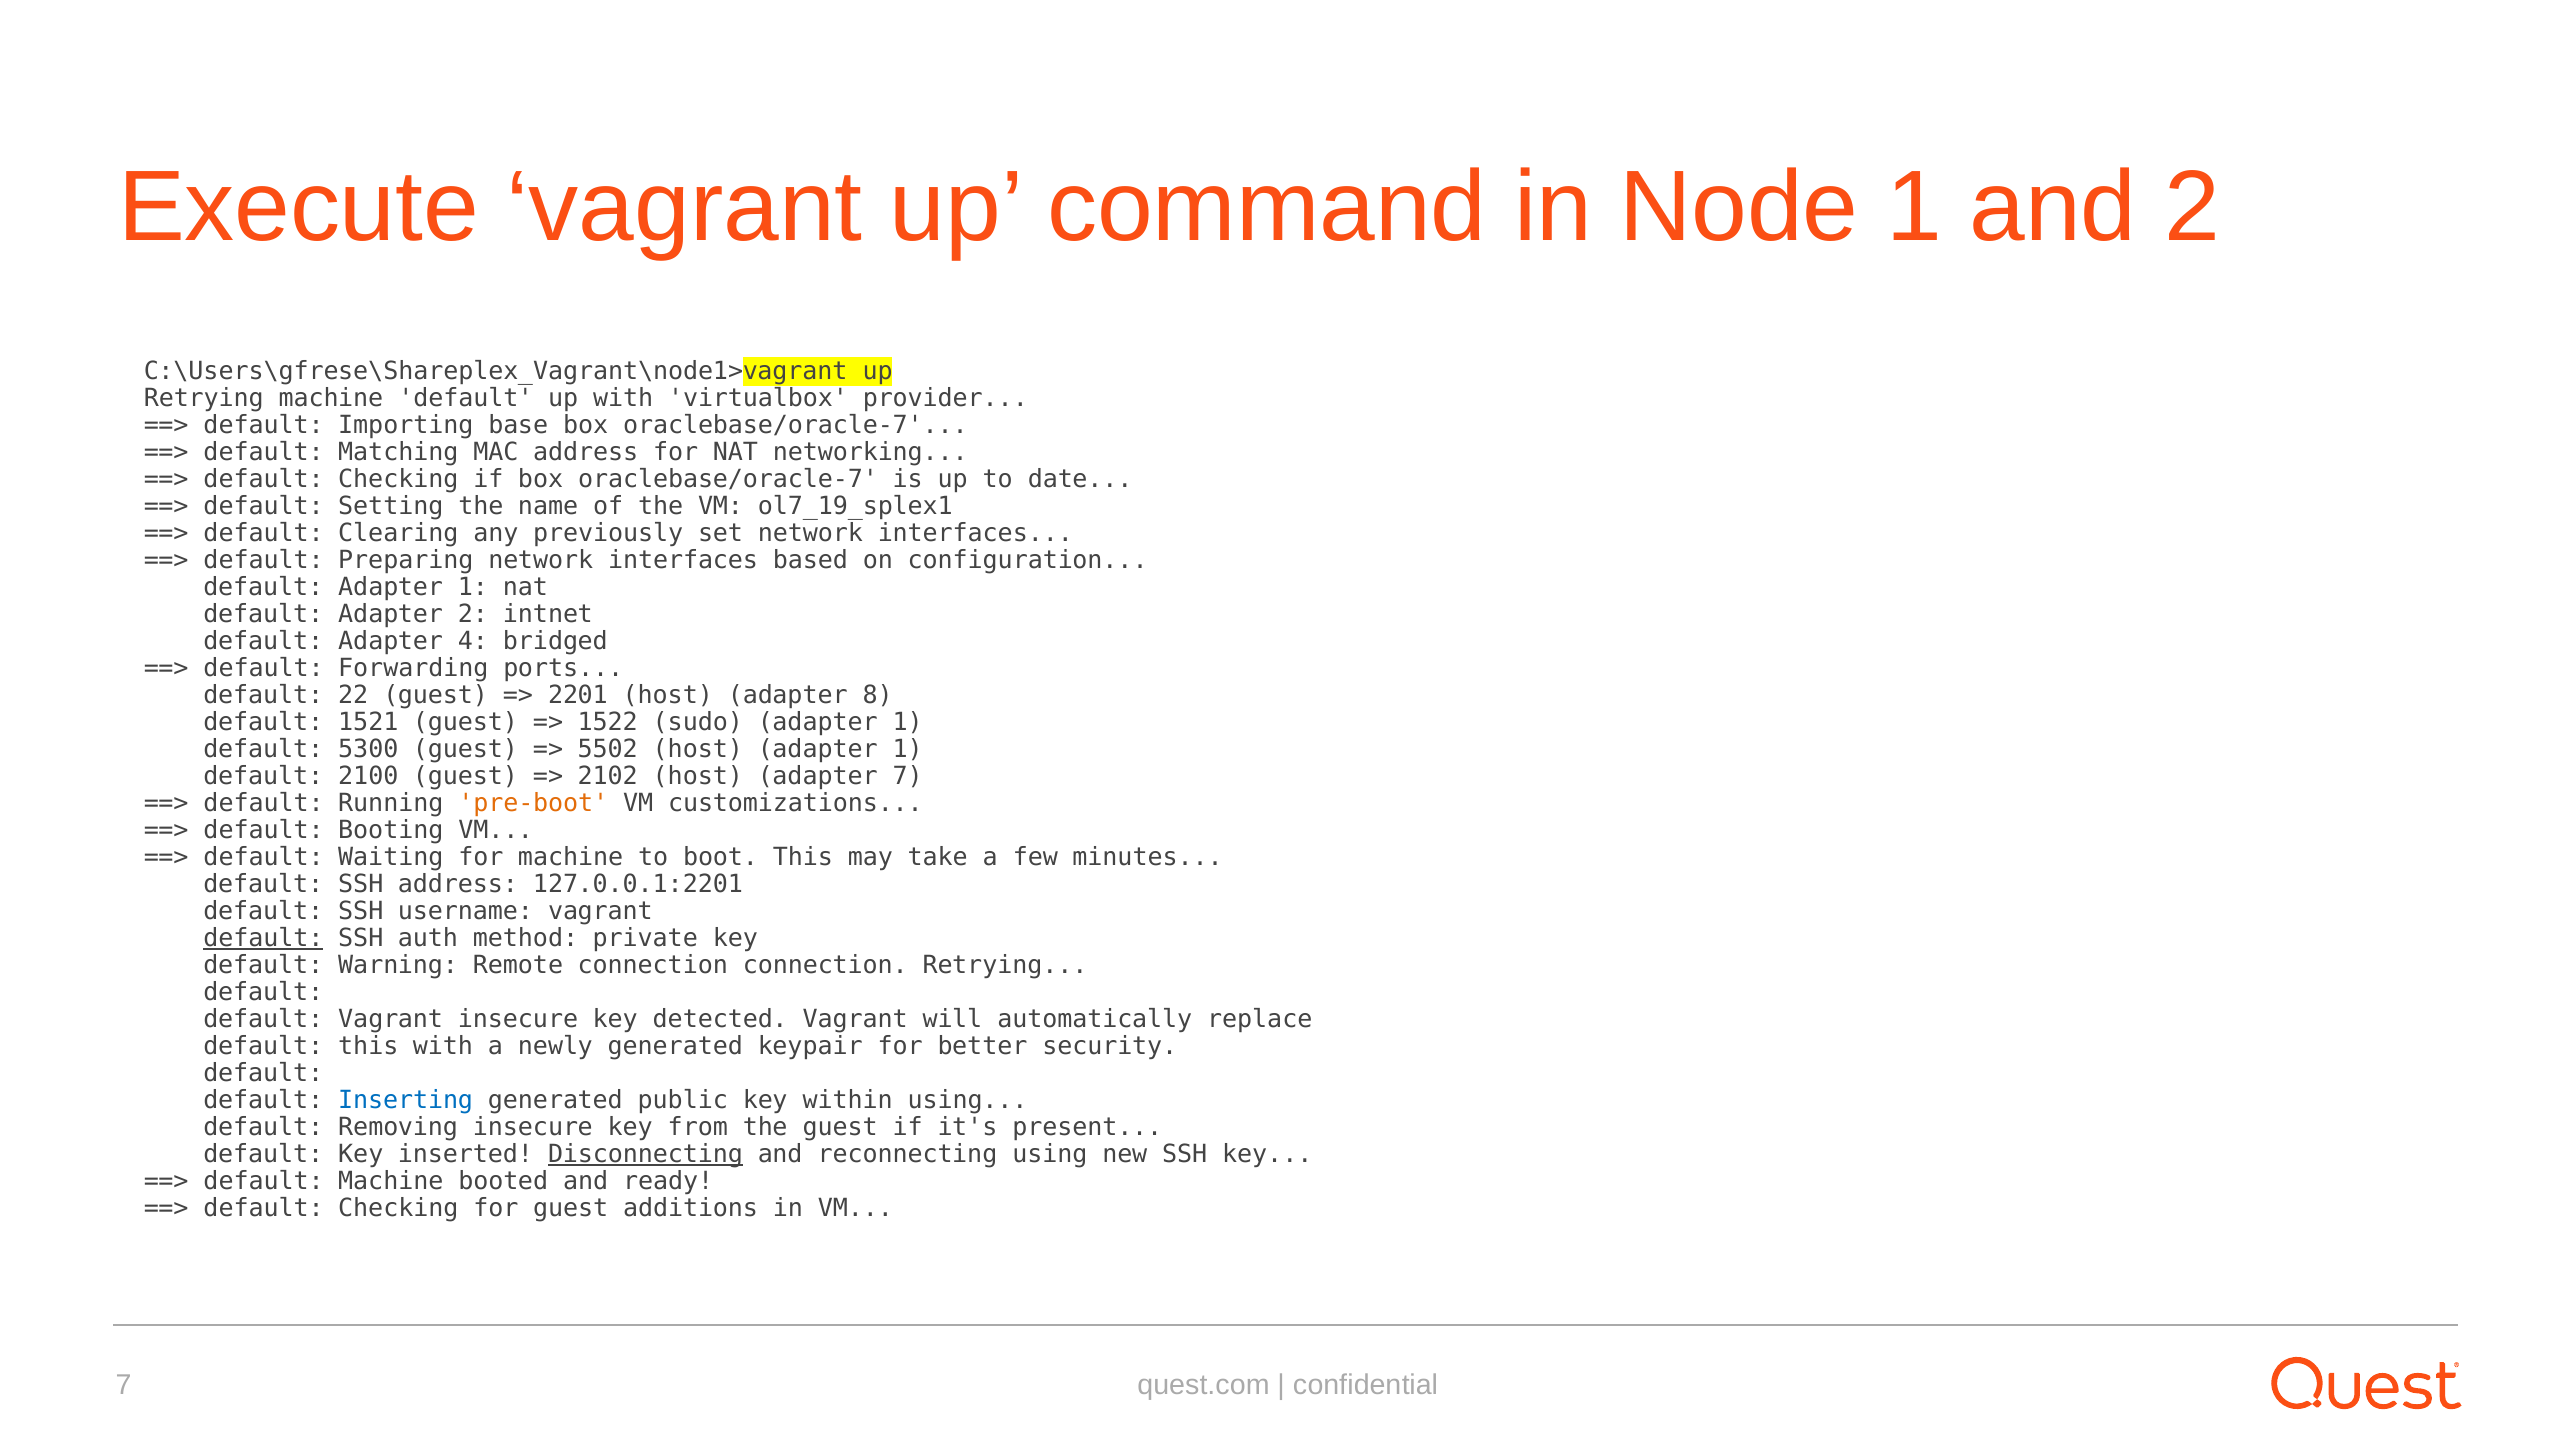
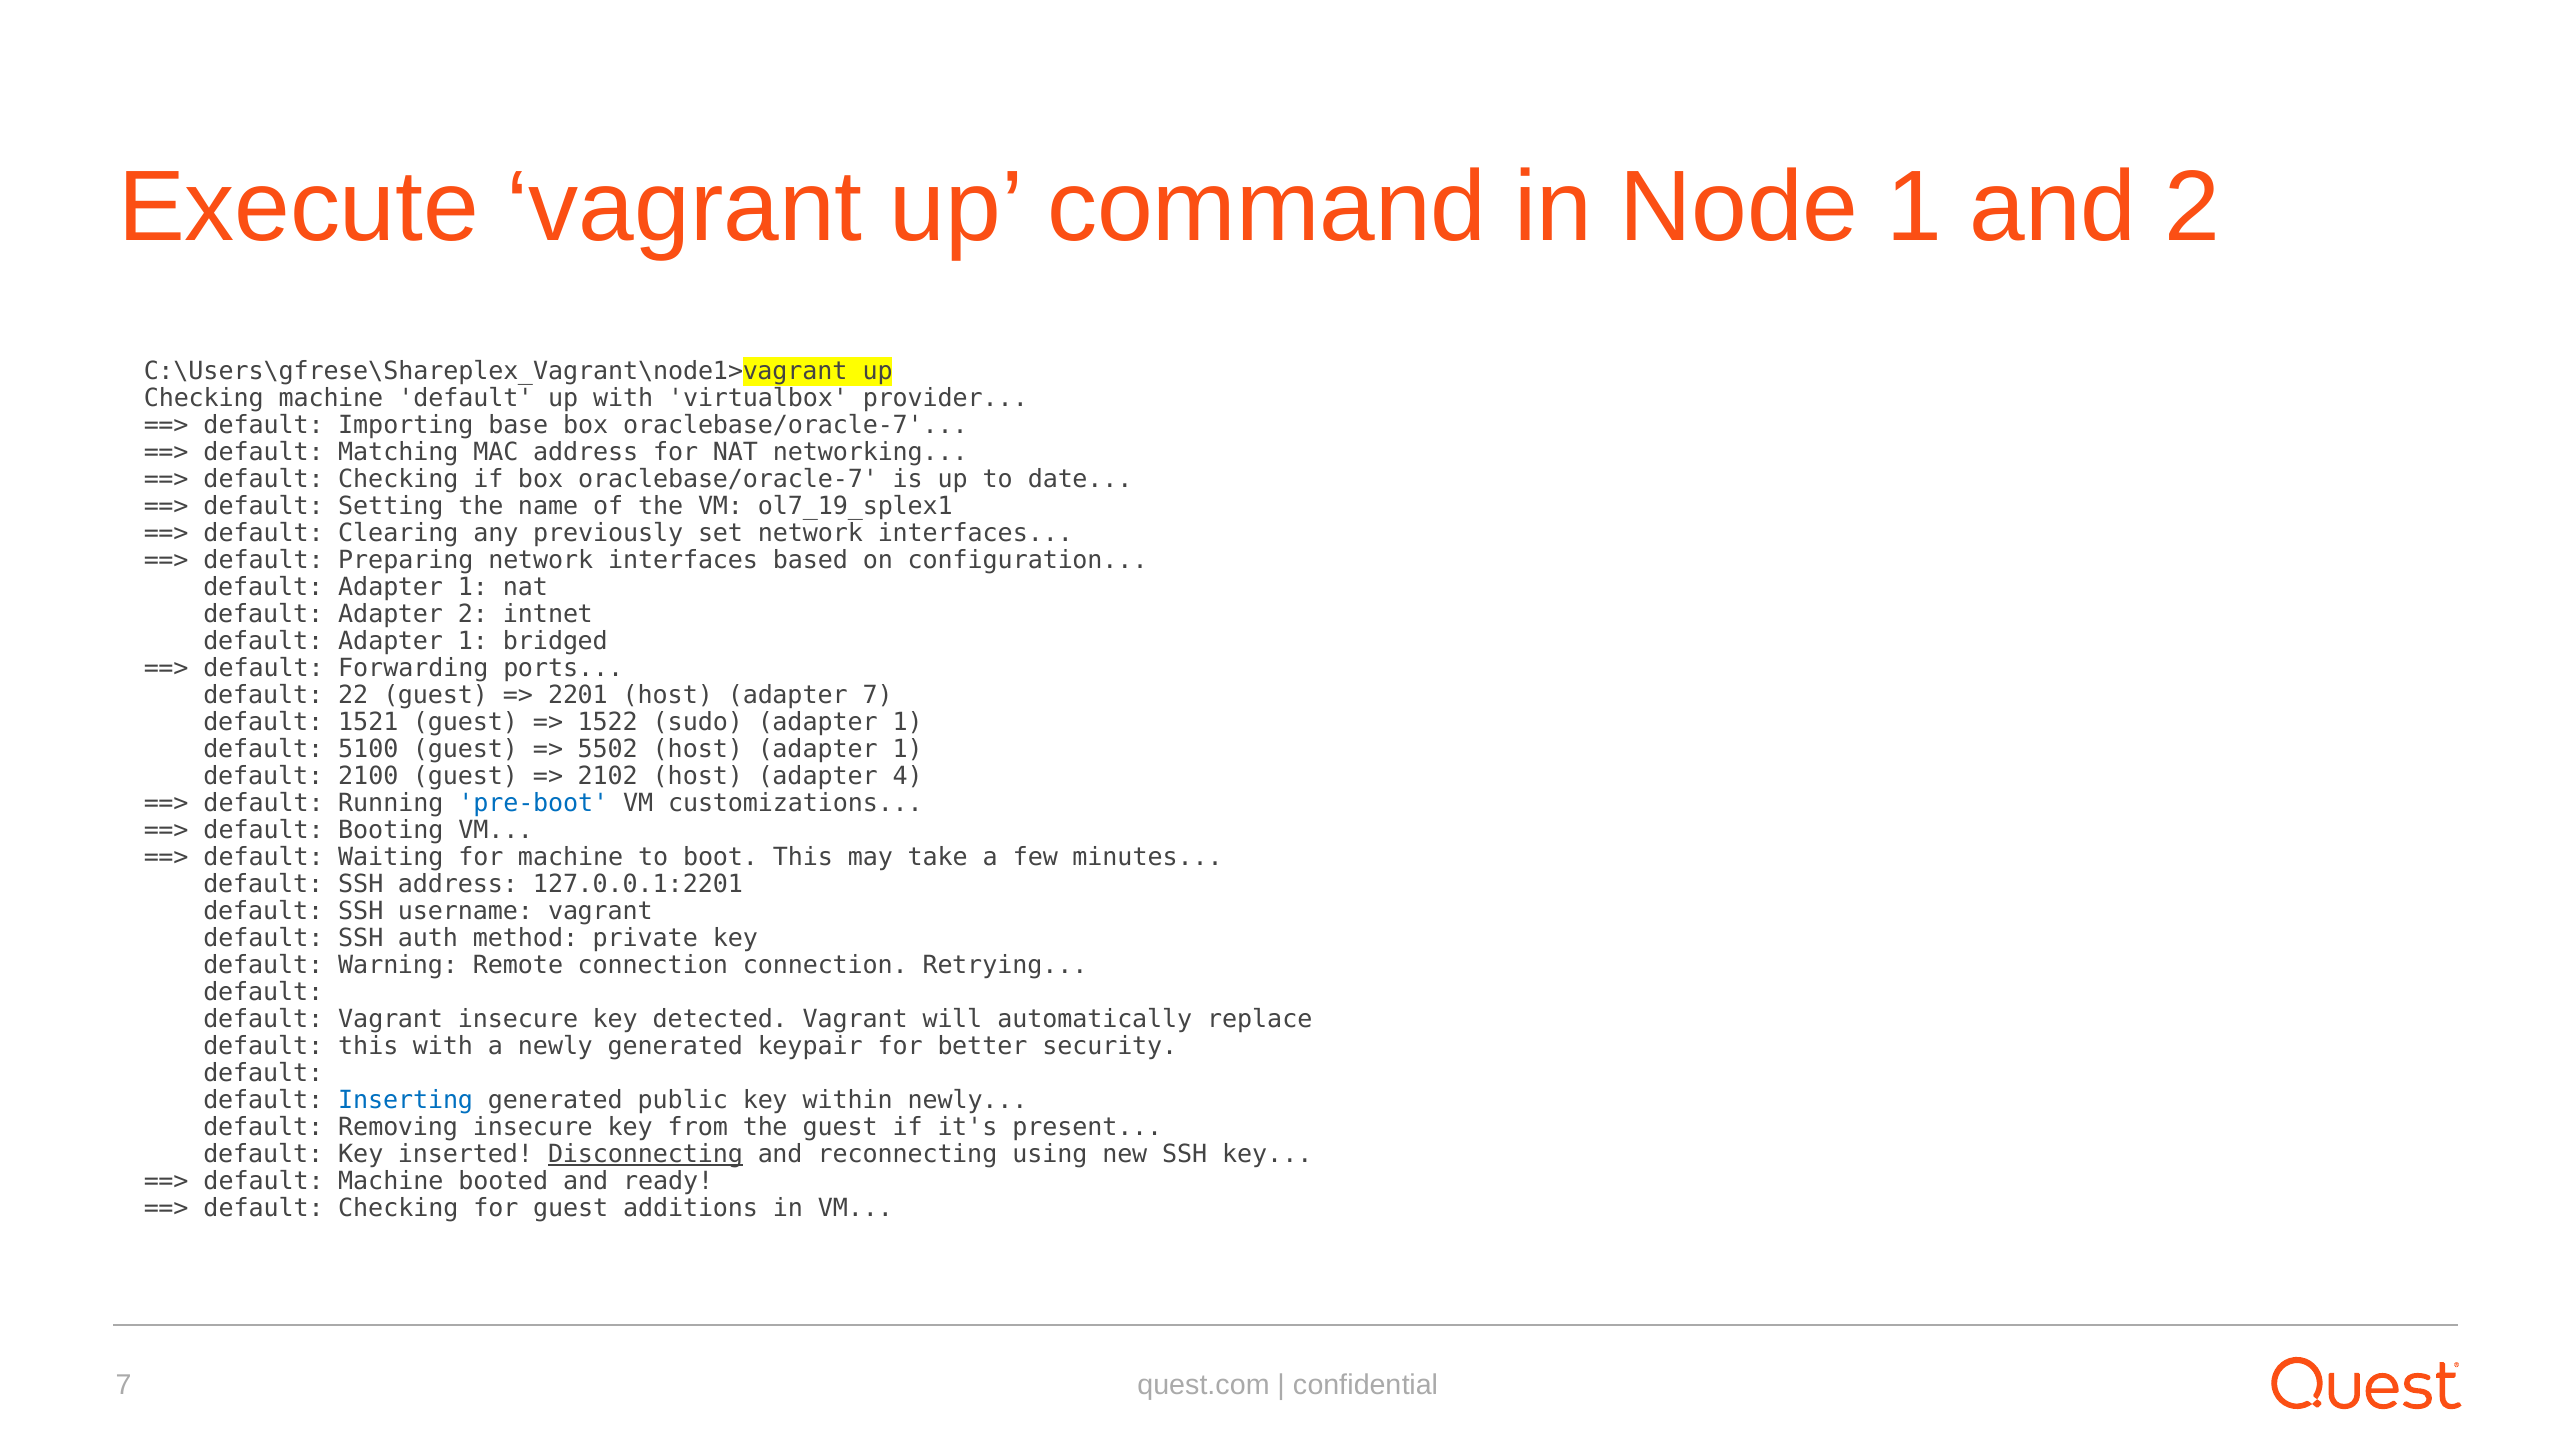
Retrying at (204, 399): Retrying -> Checking
4 at (473, 642): 4 -> 1
adapter 8: 8 -> 7
5300: 5300 -> 5100
adapter 7: 7 -> 4
pre-boot colour: orange -> blue
default at (263, 938) underline: present -> none
within using: using -> newly
